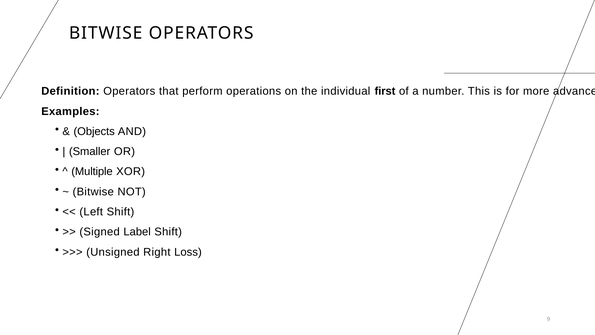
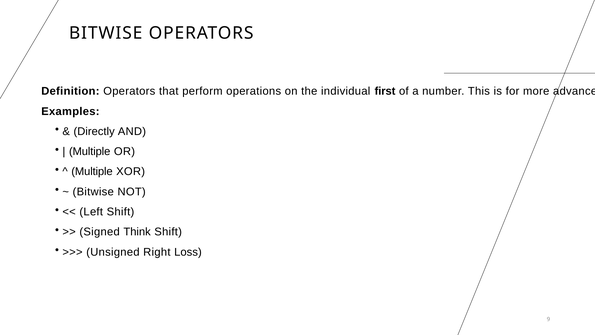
Objects: Objects -> Directly
Smaller at (90, 151): Smaller -> Multiple
Label: Label -> Think
